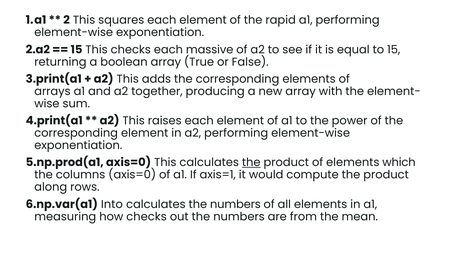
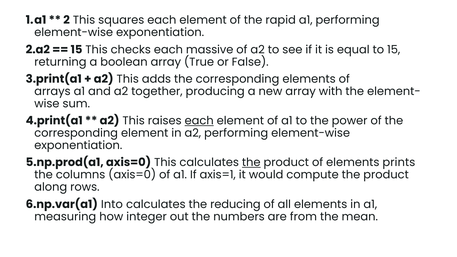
each at (199, 121) underline: none -> present
which: which -> prints
calculates the numbers: numbers -> reducing
how checks: checks -> integer
